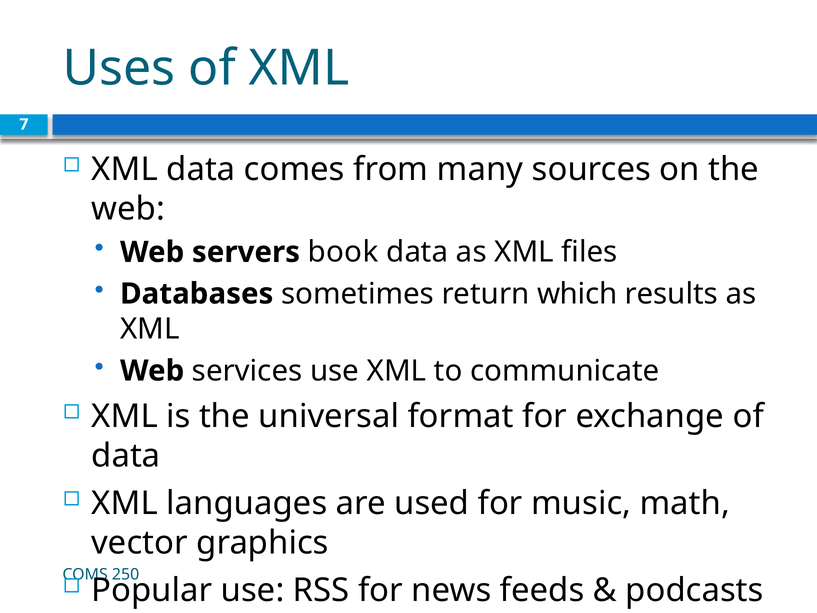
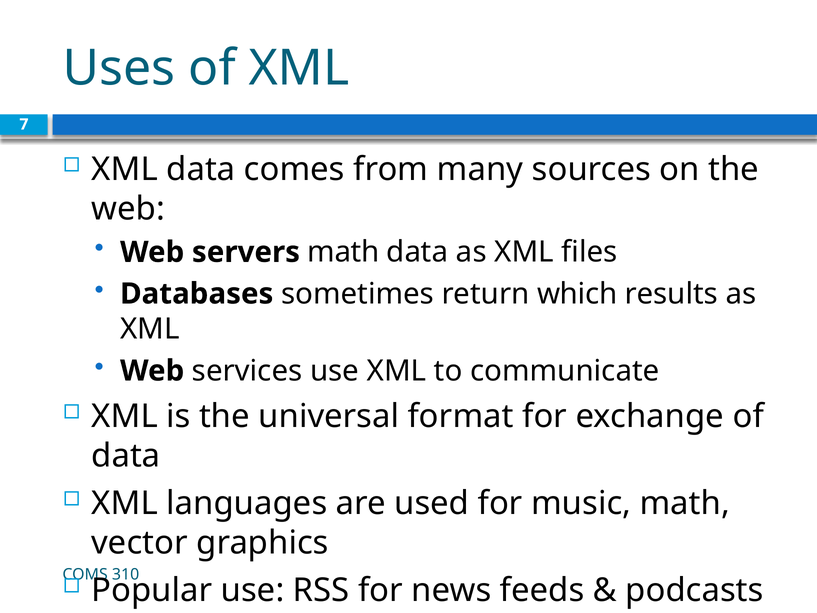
servers book: book -> math
250: 250 -> 310
